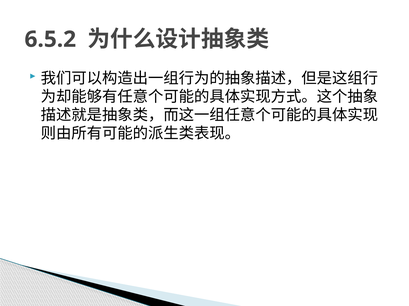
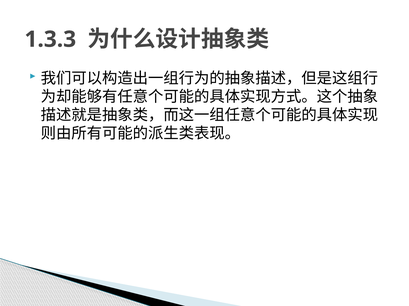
6.5.2: 6.5.2 -> 1.3.3
